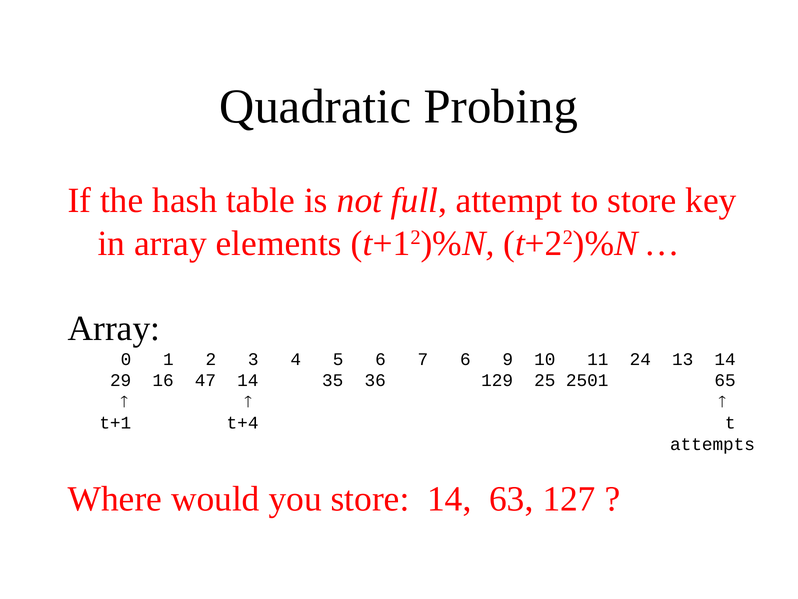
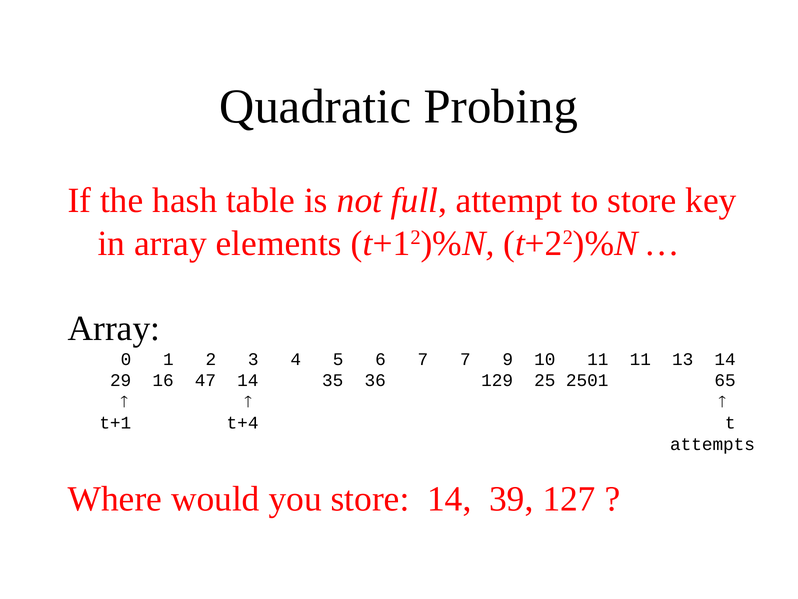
7 6: 6 -> 7
11 24: 24 -> 11
63: 63 -> 39
